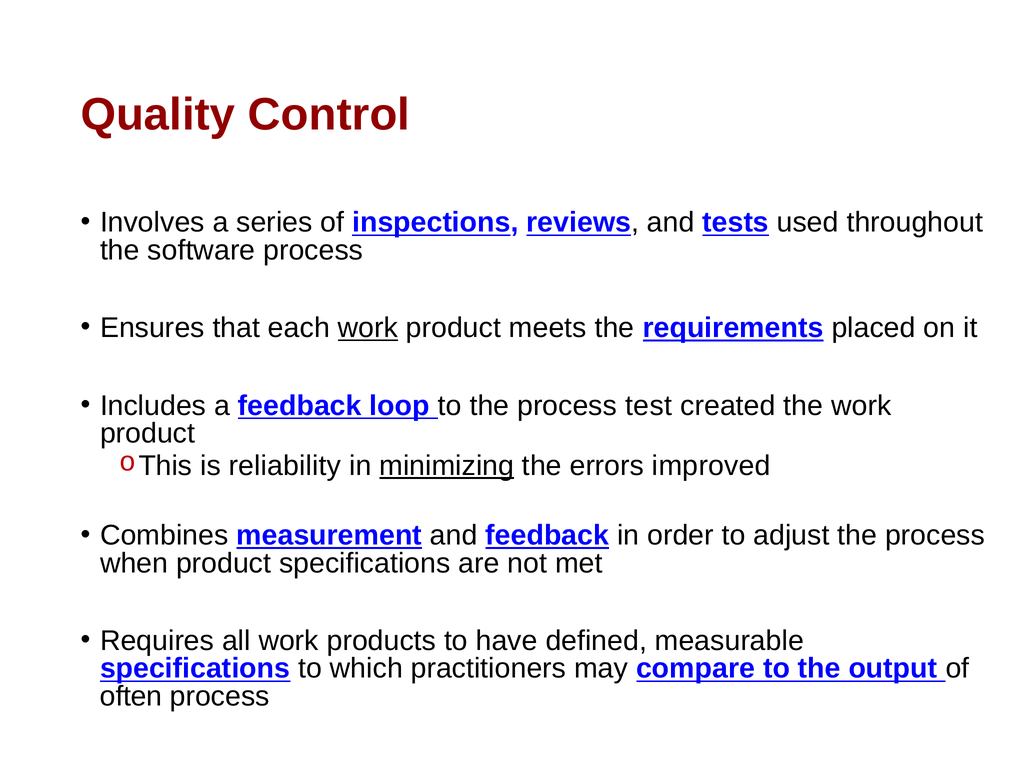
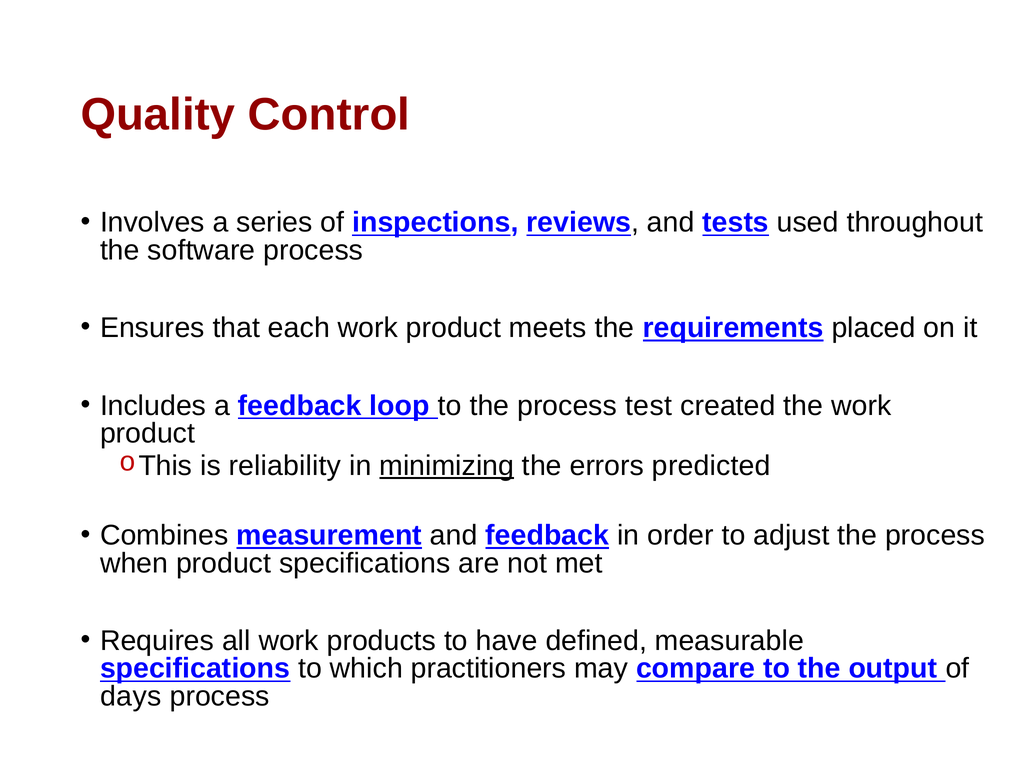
work at (368, 328) underline: present -> none
improved: improved -> predicted
often: often -> days
